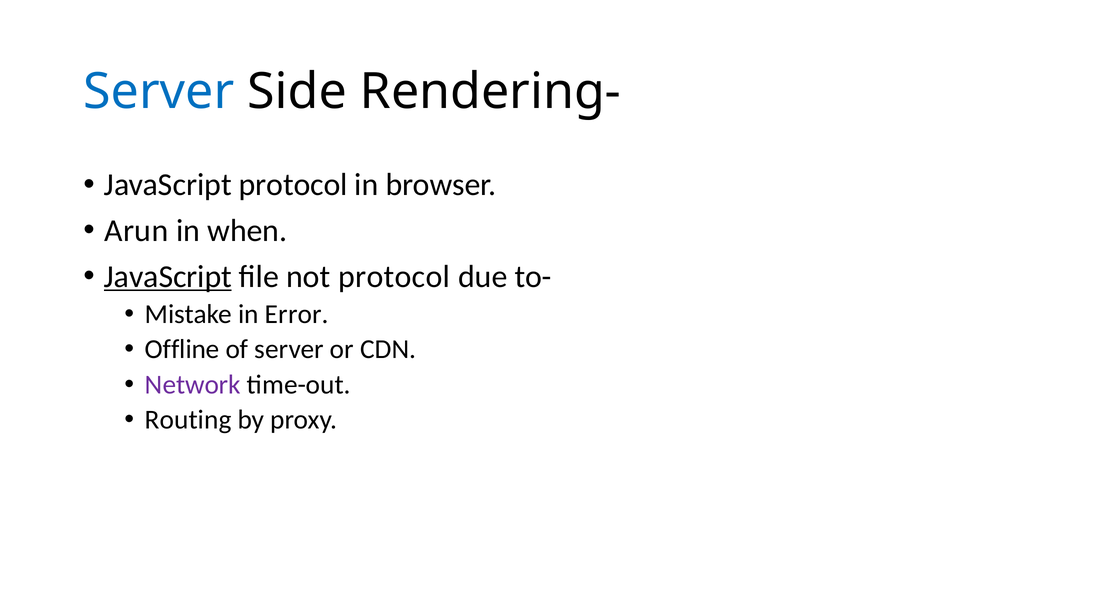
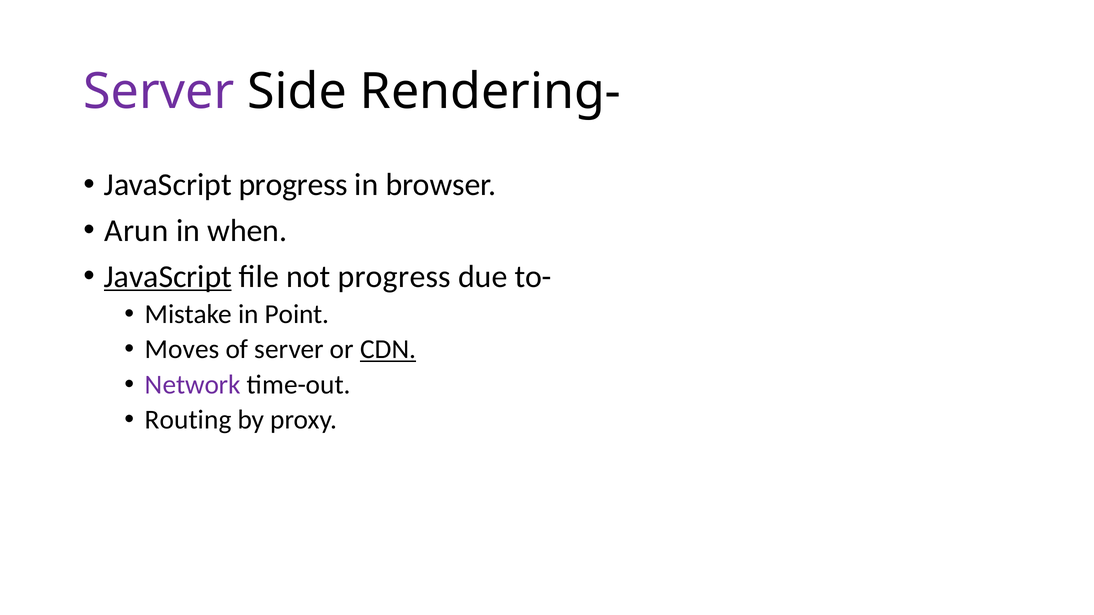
Server at (159, 92) colour: blue -> purple
JavaScript protocol: protocol -> progress
not protocol: protocol -> progress
Error: Error -> Point
Offline: Offline -> Moves
CDN underline: none -> present
